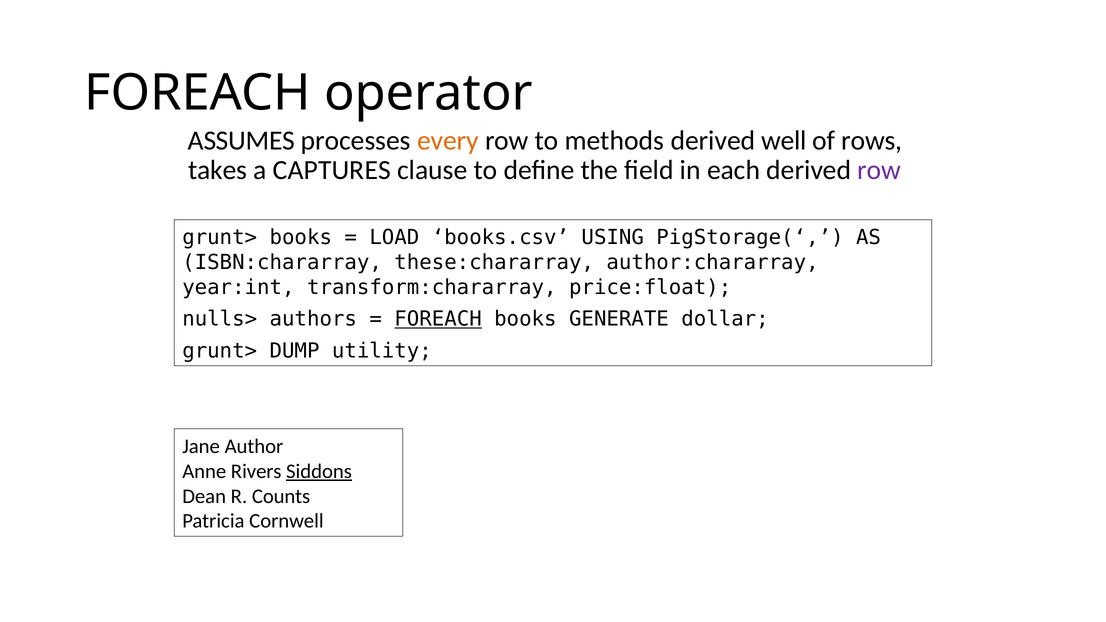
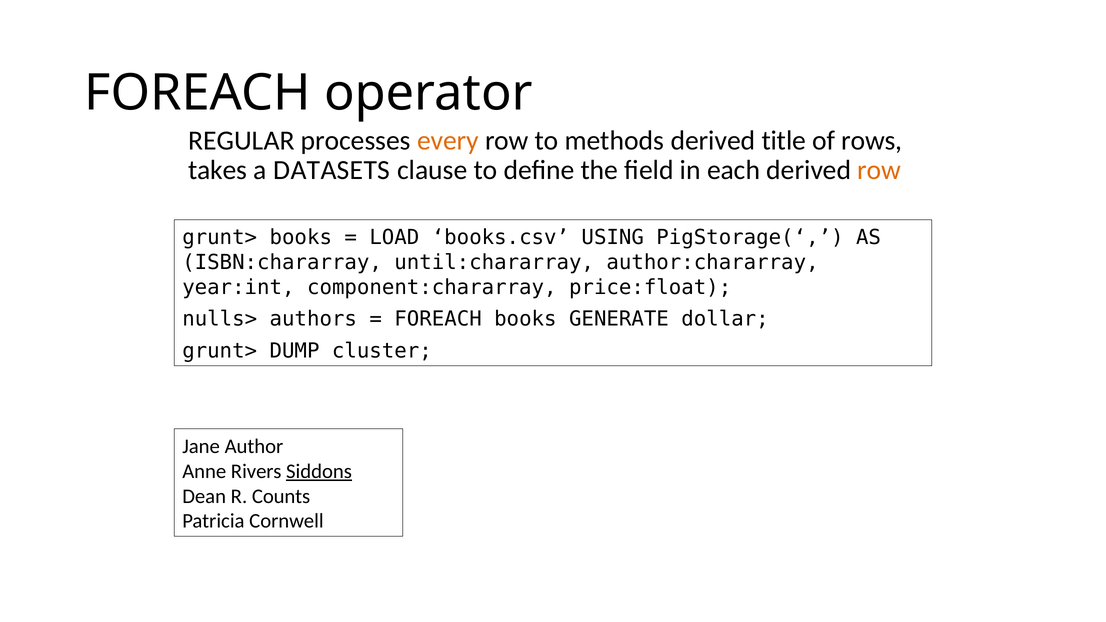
ASSUMES: ASSUMES -> REGULAR
well: well -> title
CAPTURES: CAPTURES -> DATASETS
row at (879, 170) colour: purple -> orange
these:chararray: these:chararray -> until:chararray
transform:chararray: transform:chararray -> component:chararray
FOREACH at (438, 319) underline: present -> none
utility: utility -> cluster
